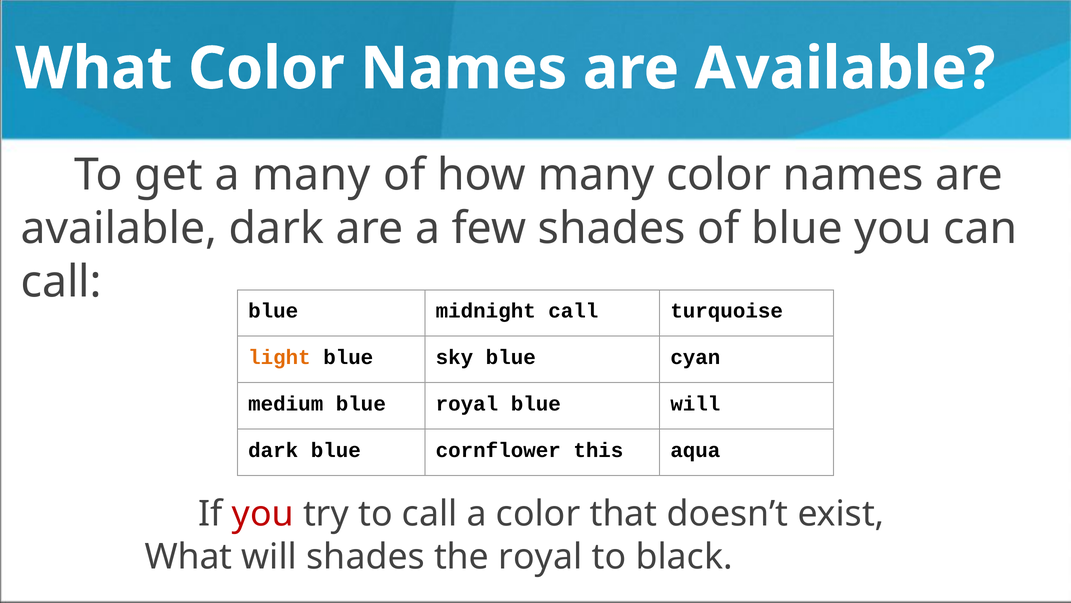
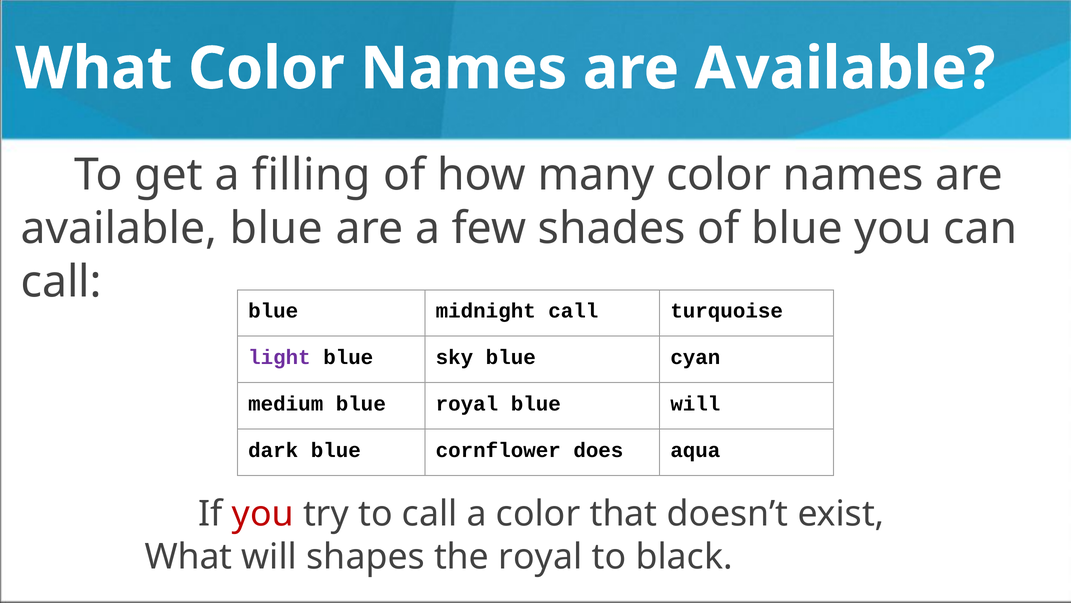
a many: many -> filling
available dark: dark -> blue
light colour: orange -> purple
this: this -> does
will shades: shades -> shapes
